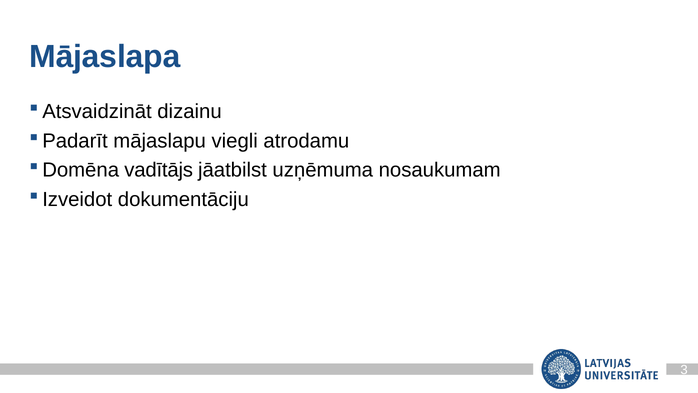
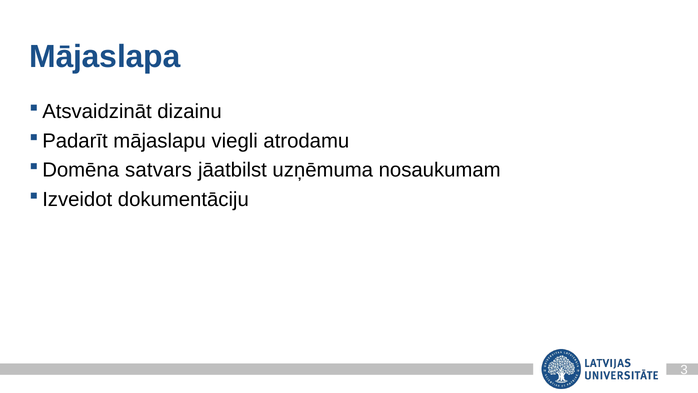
vadītājs: vadītājs -> satvars
